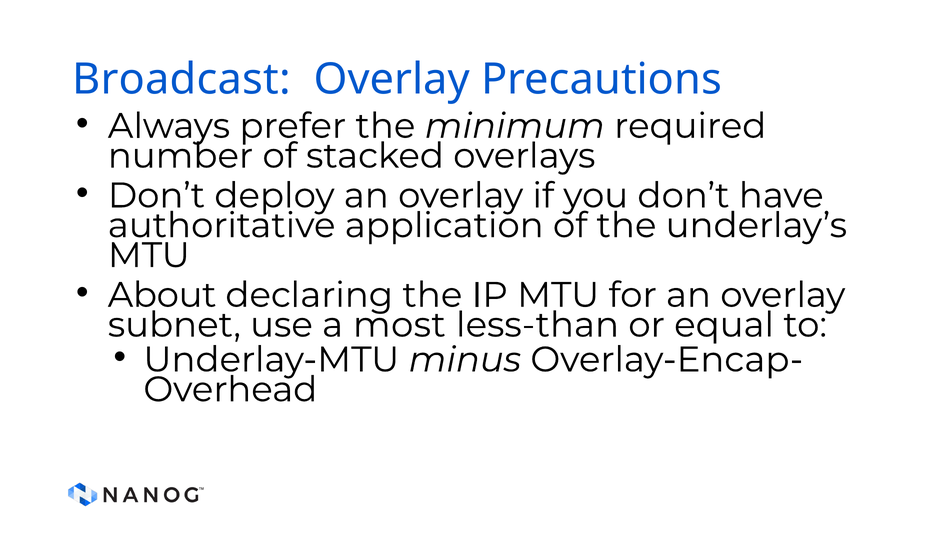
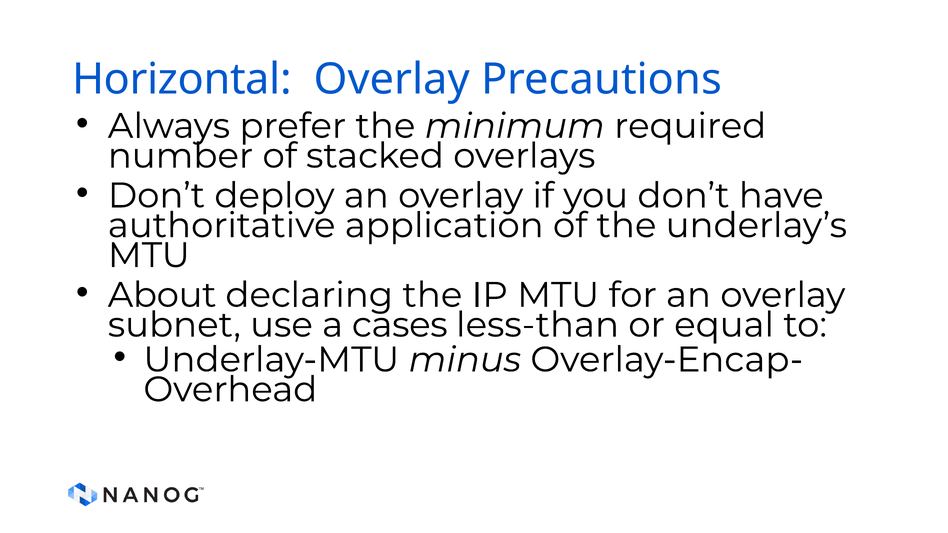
Broadcast: Broadcast -> Horizontal
most: most -> cases
